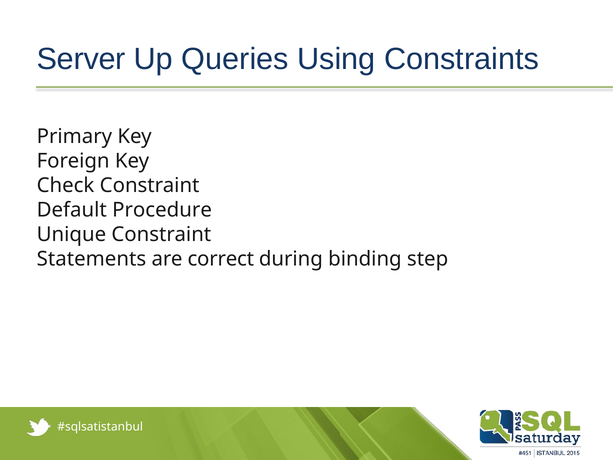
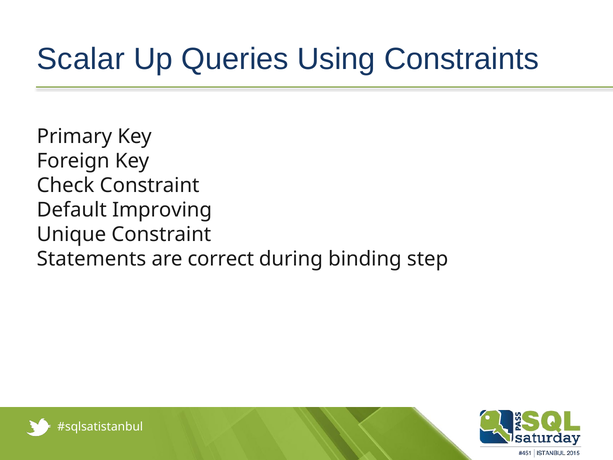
Server: Server -> Scalar
Procedure: Procedure -> Improving
